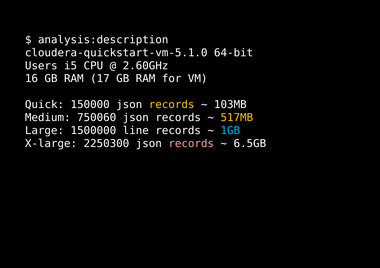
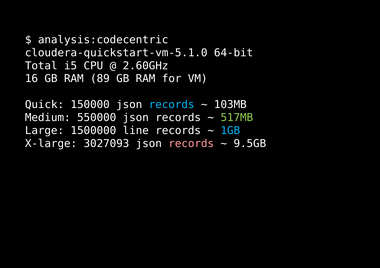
analysis:description: analysis:description -> analysis:codecentric
Users: Users -> Total
17: 17 -> 89
records at (172, 105) colour: yellow -> light blue
750060: 750060 -> 550000
517MB colour: yellow -> light green
2250300: 2250300 -> 3027093
6.5GB: 6.5GB -> 9.5GB
